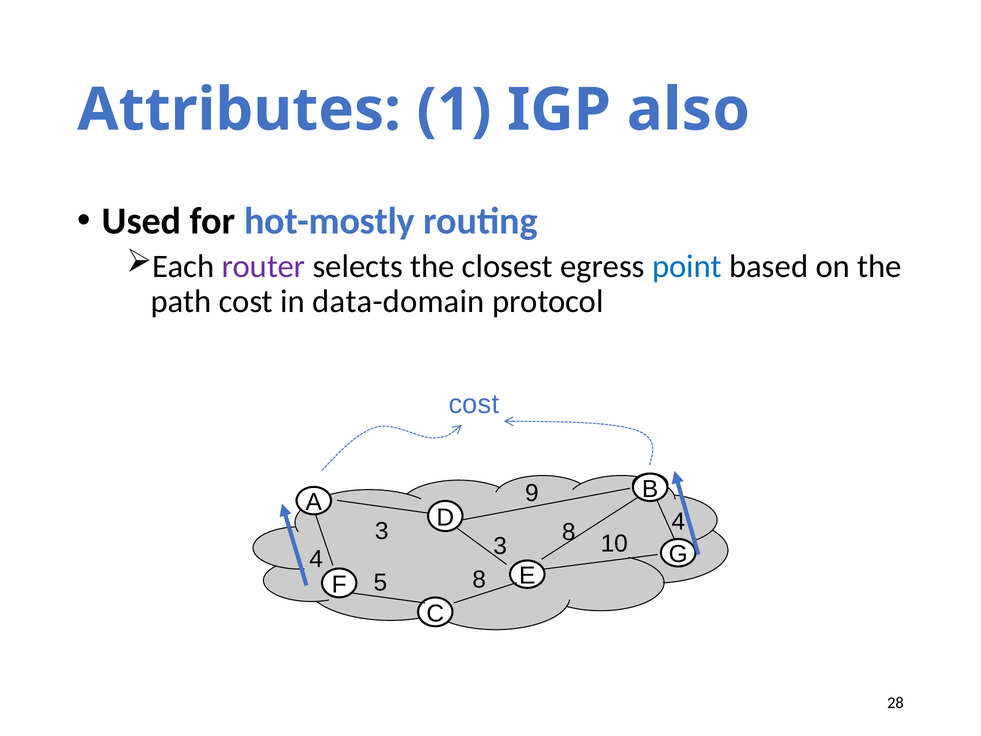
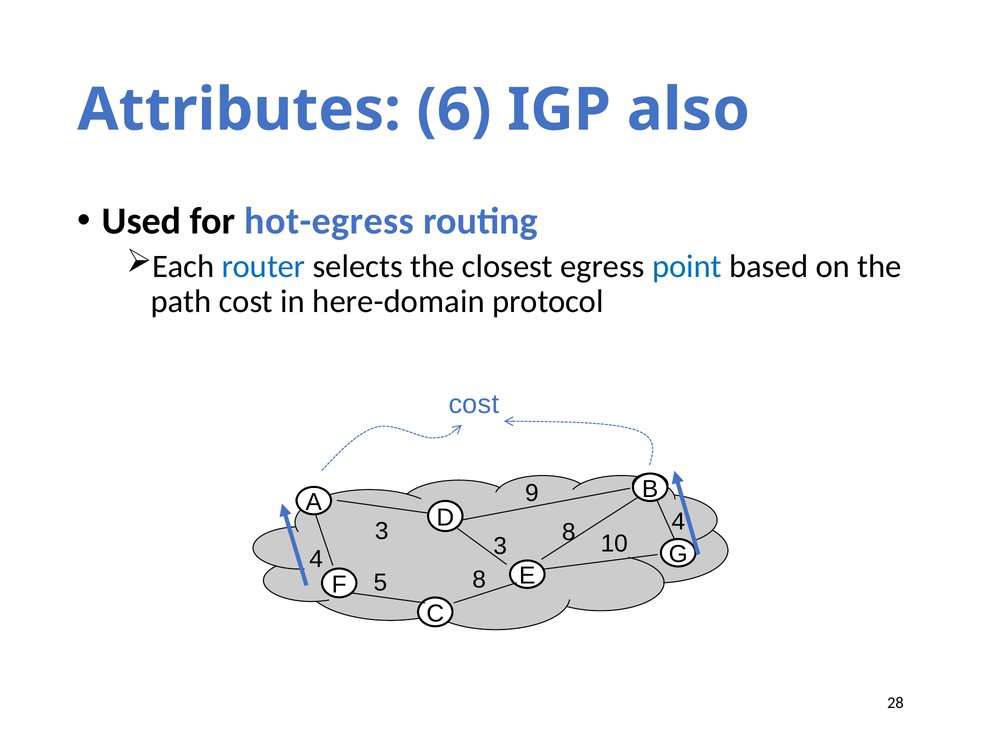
1: 1 -> 6
hot-mostly: hot-mostly -> hot-egress
router colour: purple -> blue
data-domain: data-domain -> here-domain
